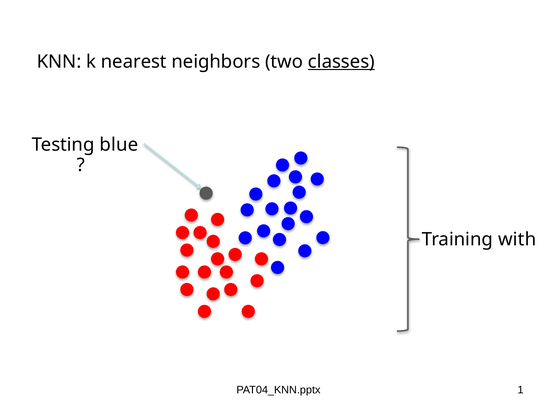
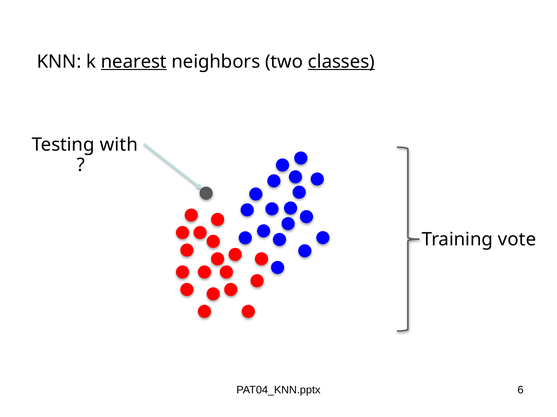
nearest underline: none -> present
blue: blue -> with
with: with -> vote
1: 1 -> 6
